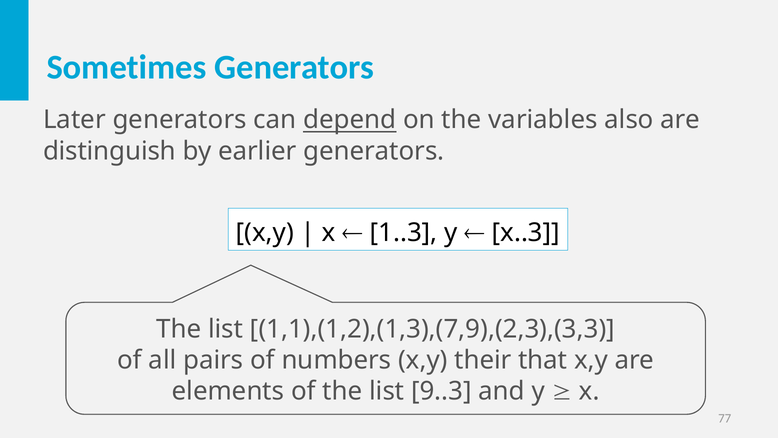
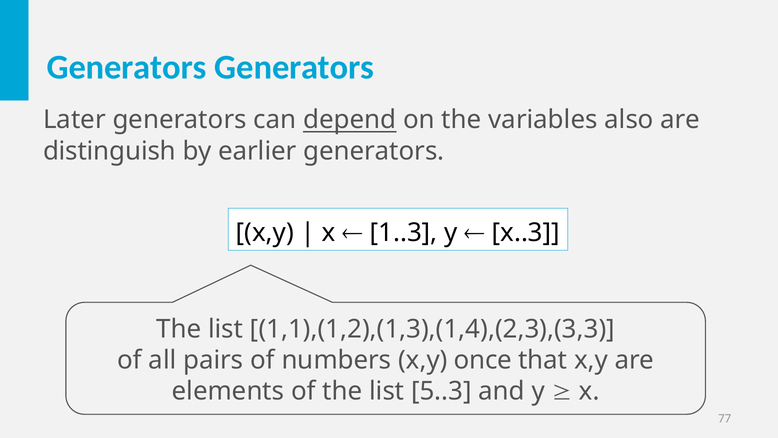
Sometimes at (126, 68): Sometimes -> Generators
1,1),(1,2),(1,3),(7,9),(2,3),(3,3: 1,1),(1,2),(1,3),(7,9),(2,3),(3,3 -> 1,1),(1,2),(1,3),(1,4),(2,3),(3,3
their: their -> once
9..3: 9..3 -> 5..3
